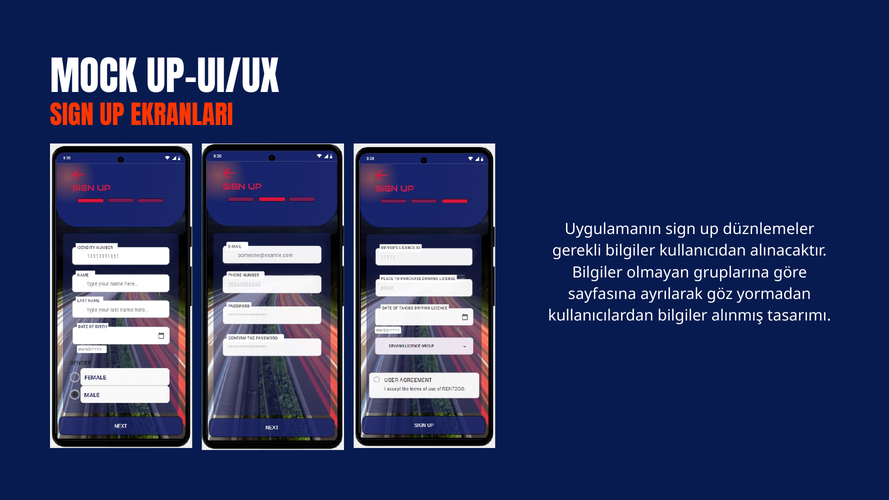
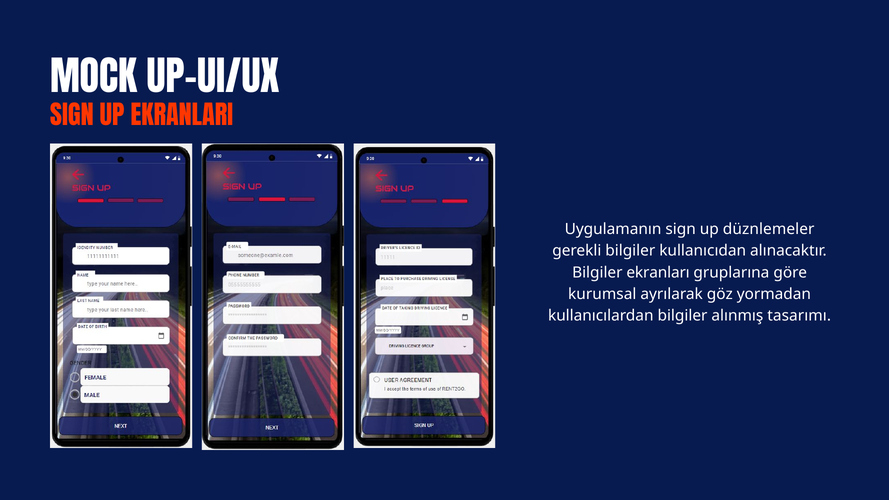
olmayan: olmayan -> ekranları
sayfasına: sayfasına -> kurumsal
